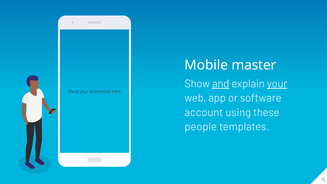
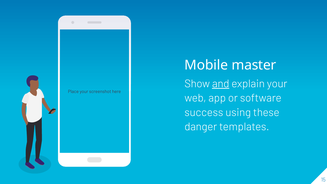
your at (277, 84) underline: present -> none
account: account -> success
people: people -> danger
